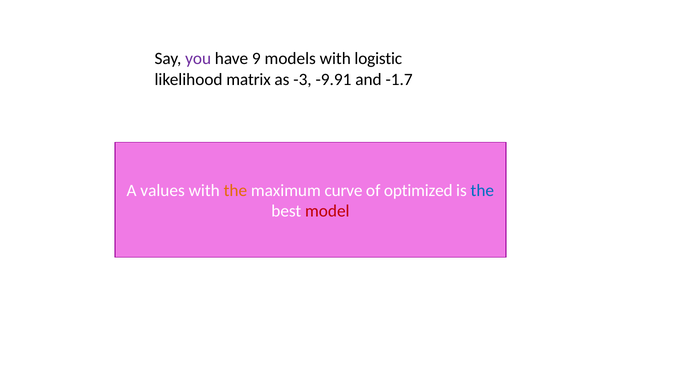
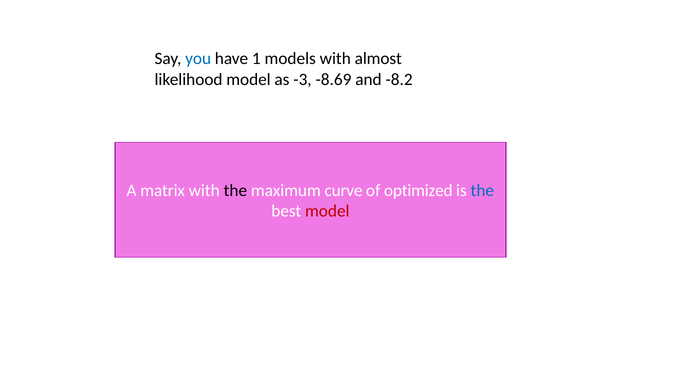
you colour: purple -> blue
9: 9 -> 1
logistic: logistic -> almost
likelihood matrix: matrix -> model
-9.91: -9.91 -> -8.69
-1.7: -1.7 -> -8.2
values: values -> matrix
the at (235, 191) colour: orange -> black
